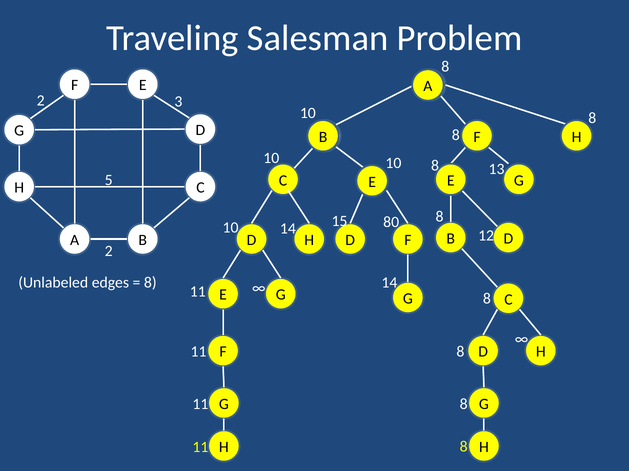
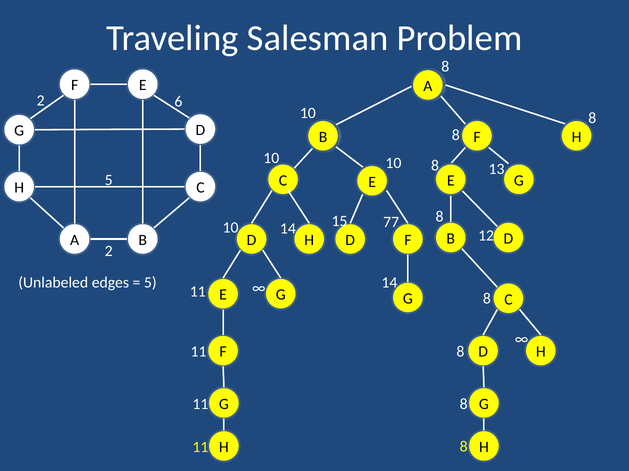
3: 3 -> 6
80: 80 -> 77
8 at (150, 283): 8 -> 5
